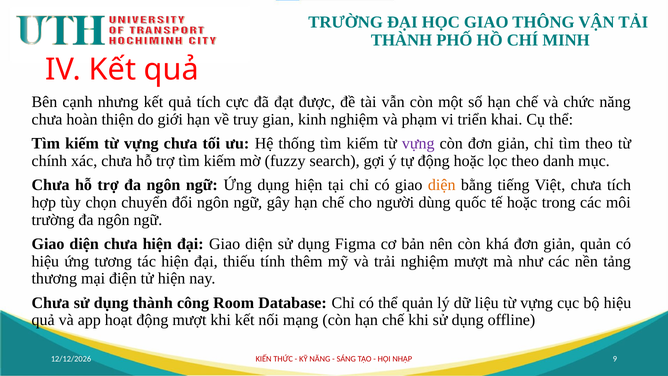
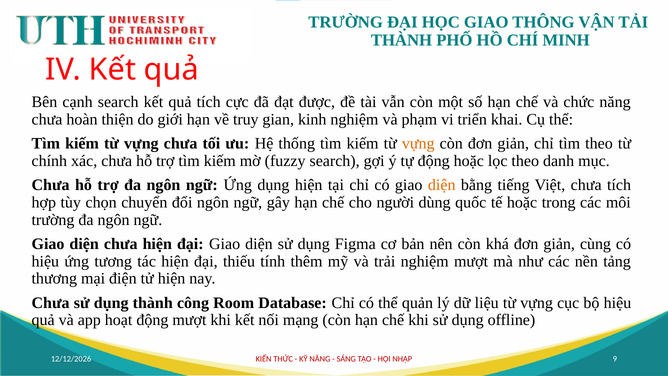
cạnh nhưng: nhưng -> search
vựng at (418, 144) colour: purple -> orange
giản quản: quản -> cùng
